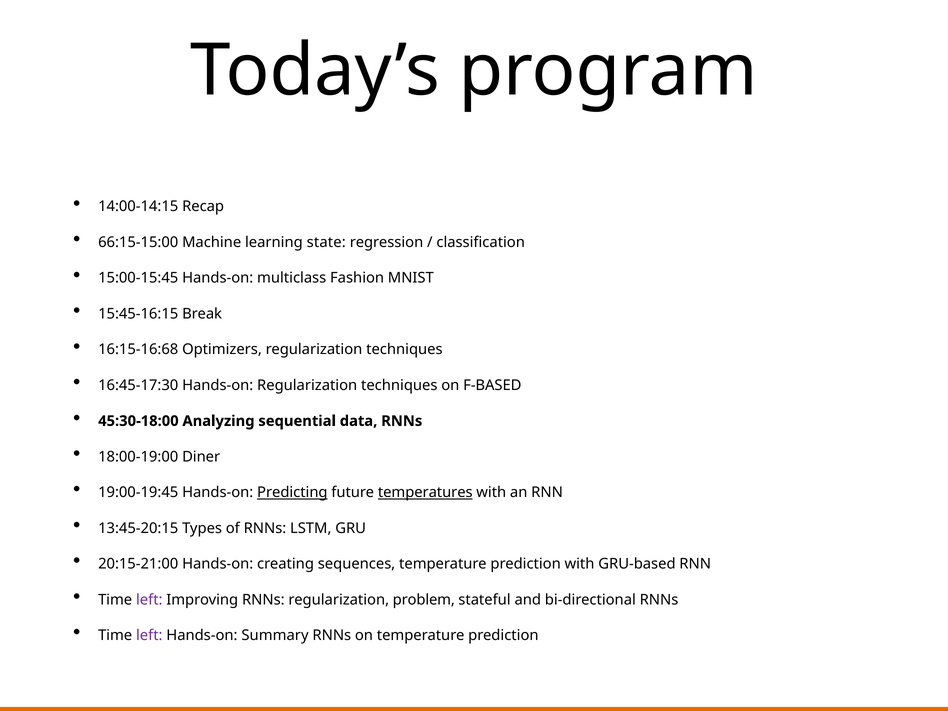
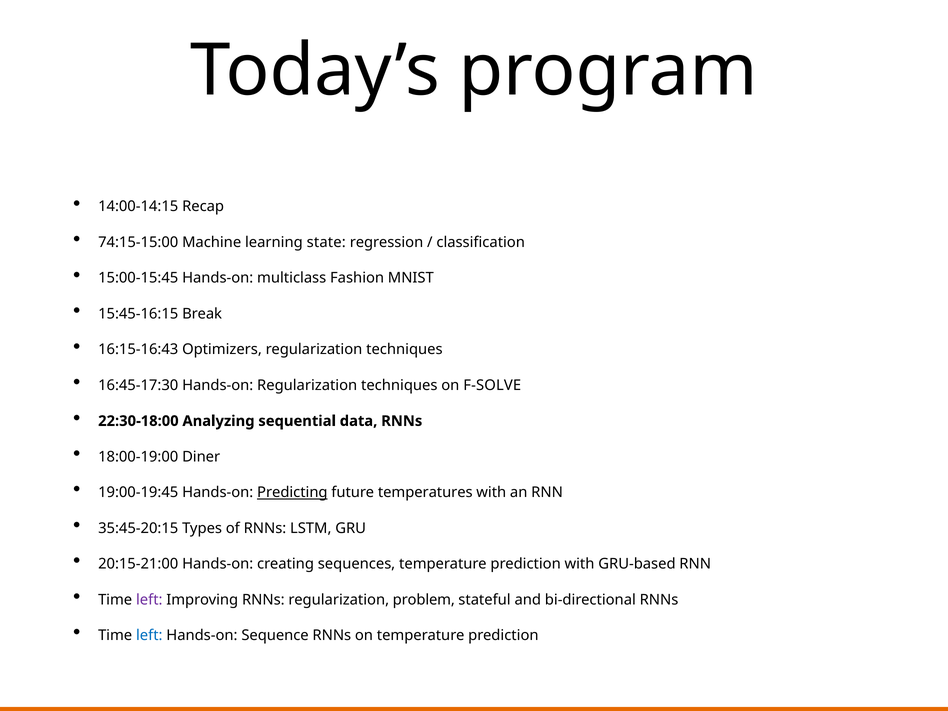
66:15-15:00: 66:15-15:00 -> 74:15-15:00
16:15-16:68: 16:15-16:68 -> 16:15-16:43
F-BASED: F-BASED -> F-SOLVE
45:30-18:00: 45:30-18:00 -> 22:30-18:00
temperatures underline: present -> none
13:45-20:15: 13:45-20:15 -> 35:45-20:15
left at (149, 635) colour: purple -> blue
Summary: Summary -> Sequence
